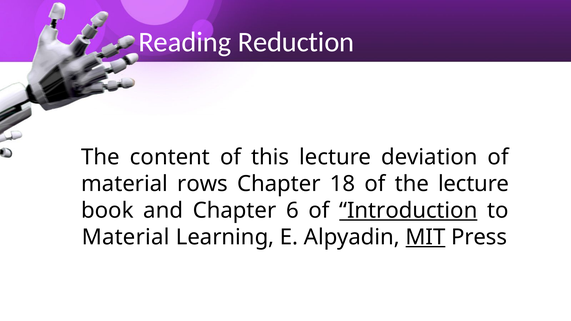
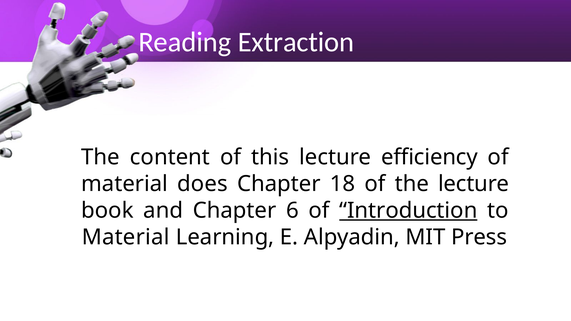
Reduction: Reduction -> Extraction
deviation: deviation -> efficiency
rows: rows -> does
MIT underline: present -> none
